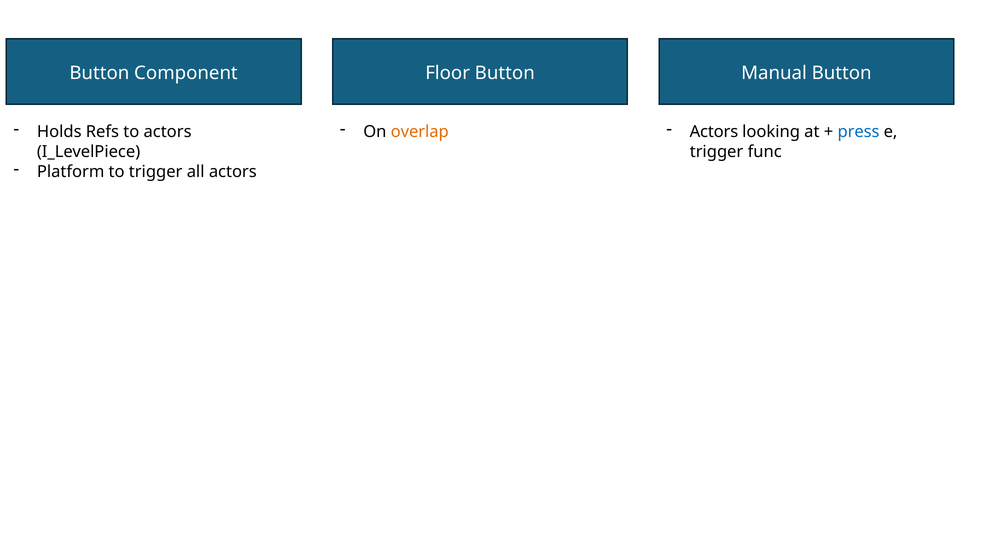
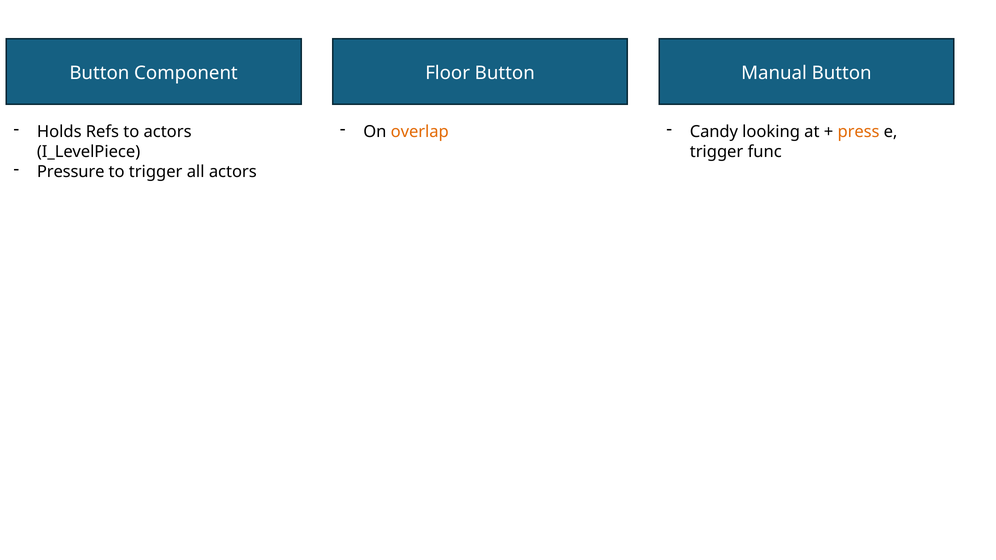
Actors at (714, 132): Actors -> Candy
press colour: blue -> orange
Platform: Platform -> Pressure
